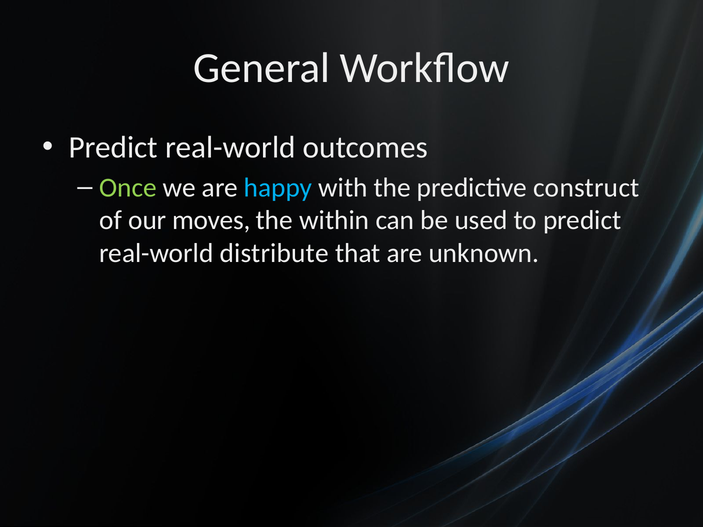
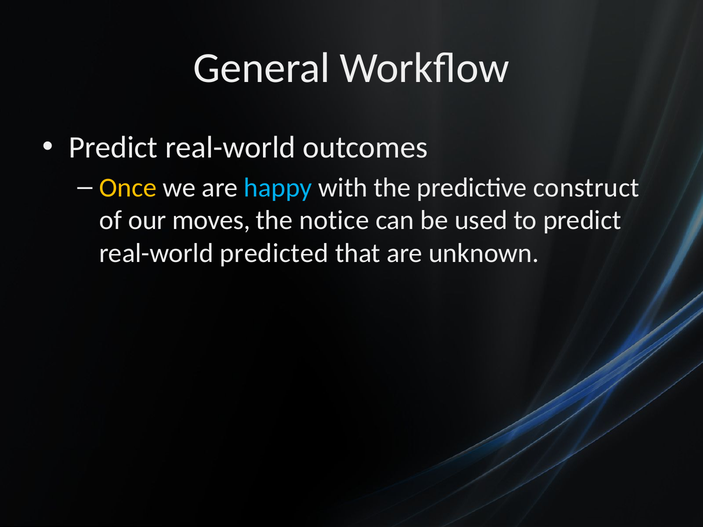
Once colour: light green -> yellow
within: within -> notice
distribute: distribute -> predicted
